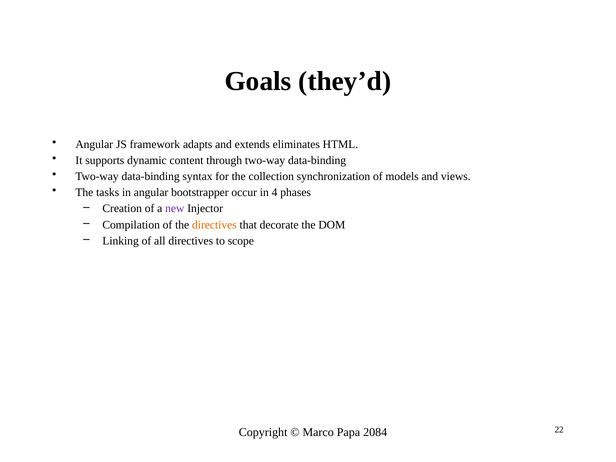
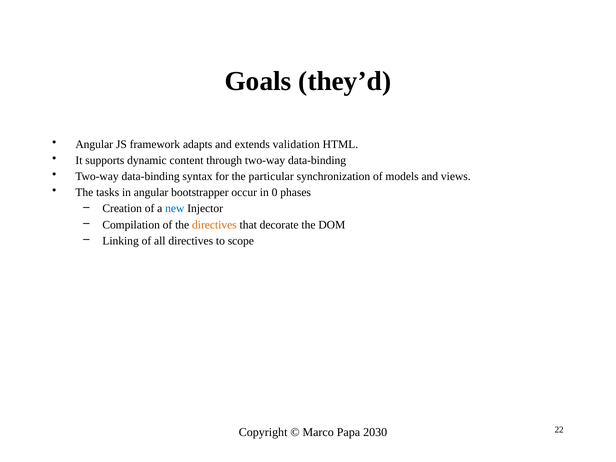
eliminates: eliminates -> validation
collection: collection -> particular
4: 4 -> 0
new colour: purple -> blue
2084: 2084 -> 2030
